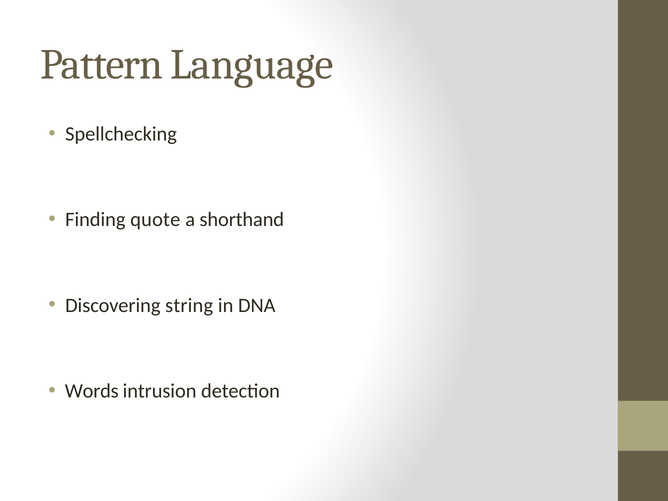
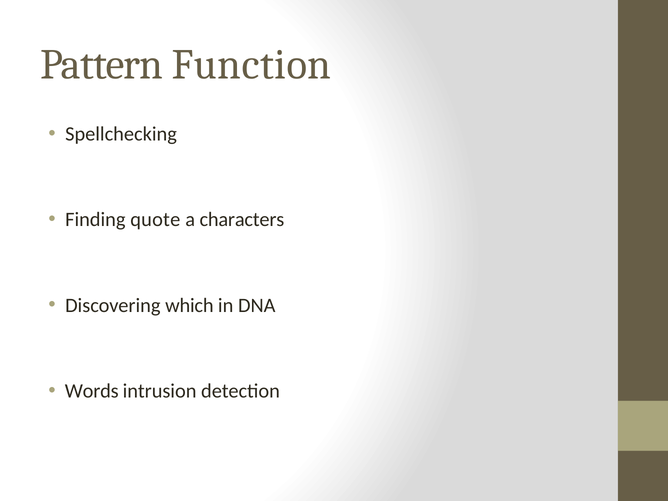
Language: Language -> Function
shorthand: shorthand -> characters
string: string -> which
